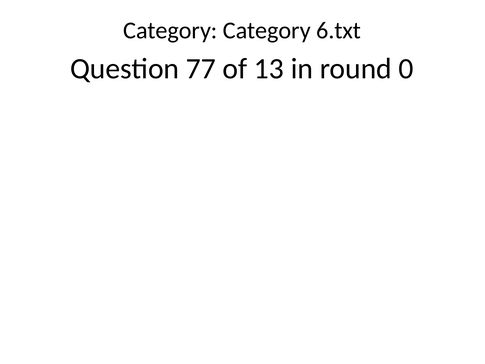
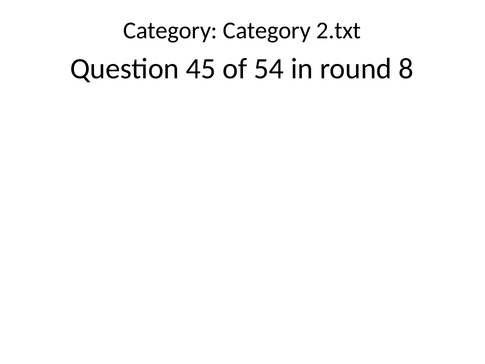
6.txt: 6.txt -> 2.txt
77: 77 -> 45
13: 13 -> 54
0: 0 -> 8
